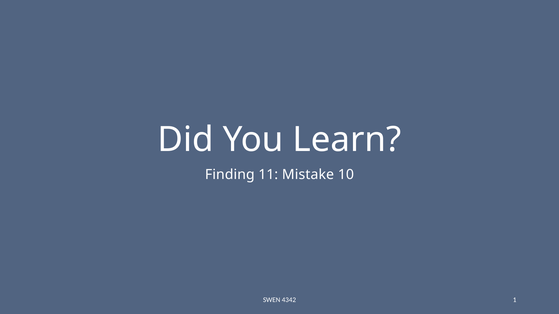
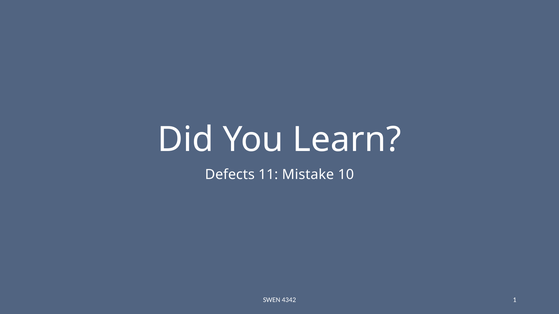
Finding: Finding -> Defects
